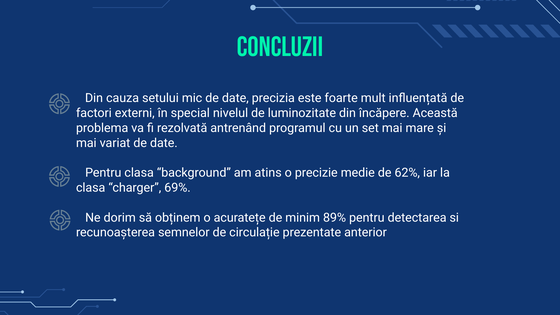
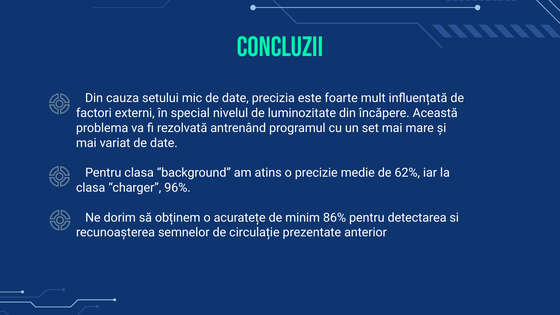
69%: 69% -> 96%
89%: 89% -> 86%
